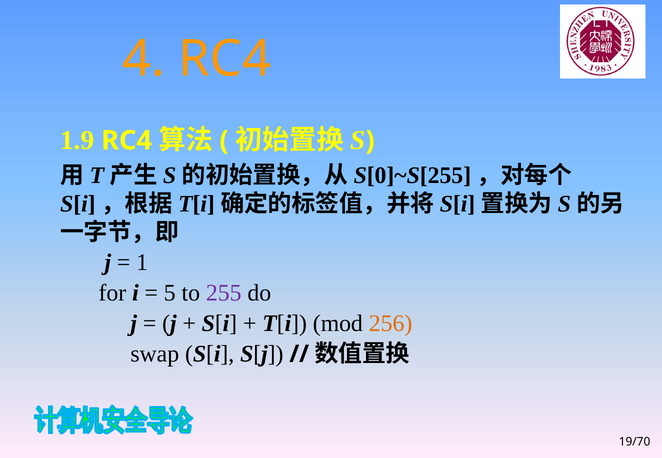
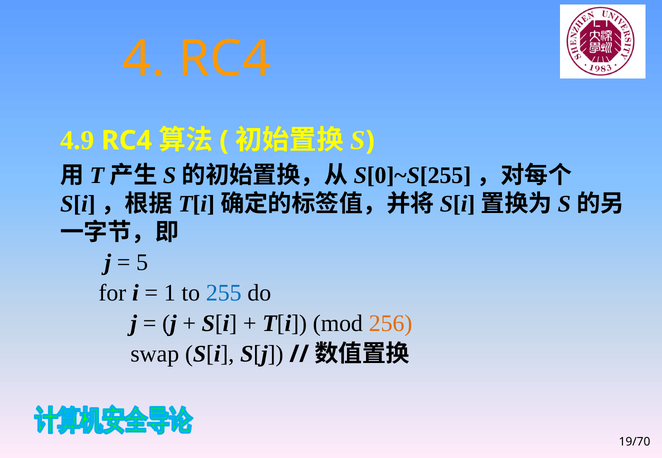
1.9: 1.9 -> 4.9
1: 1 -> 5
5: 5 -> 1
255 colour: purple -> blue
